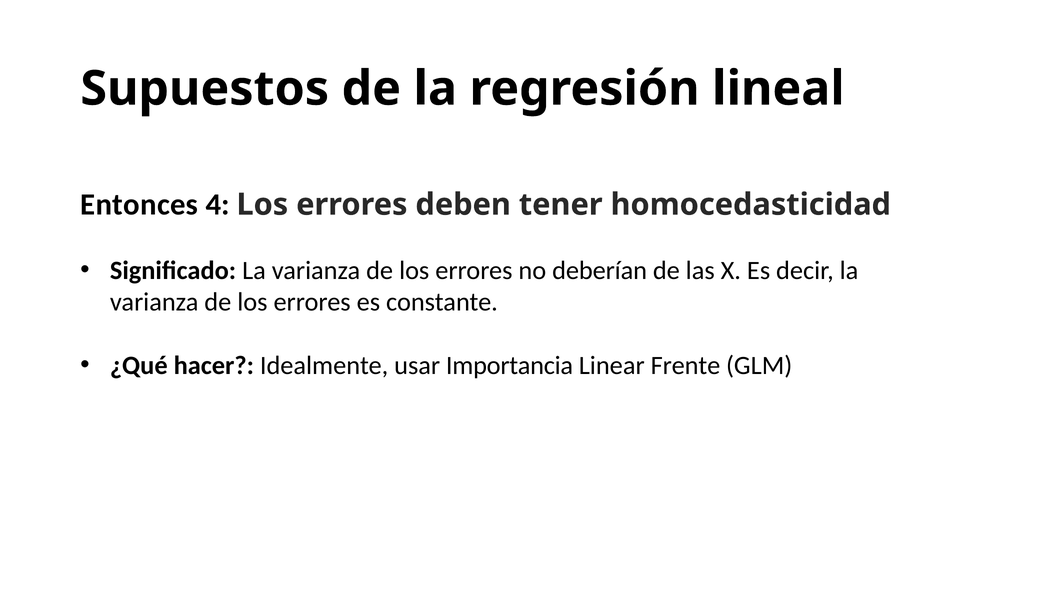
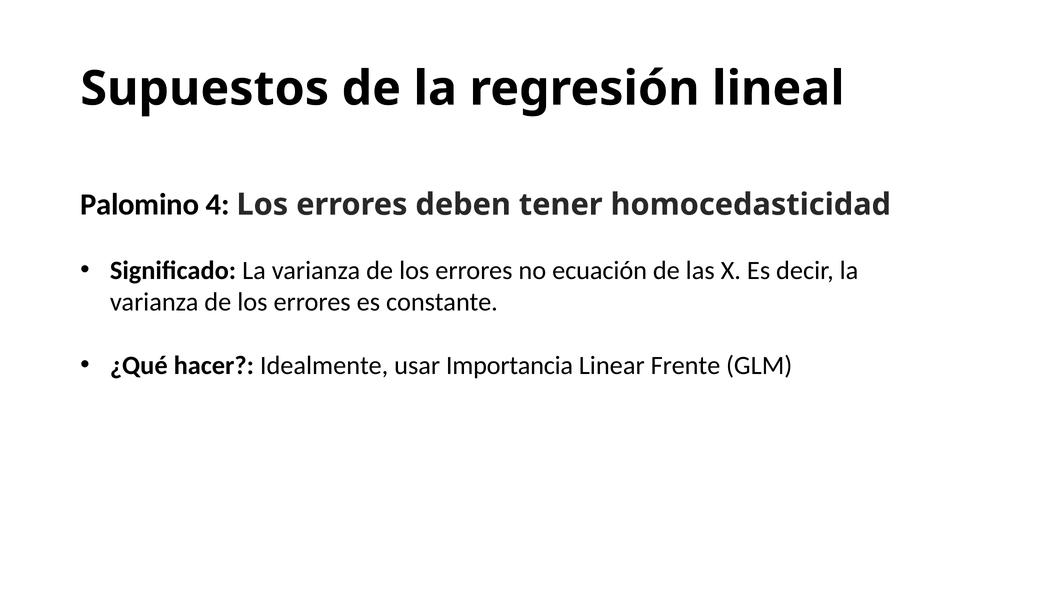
Entonces: Entonces -> Palomino
deberían: deberían -> ecuación
